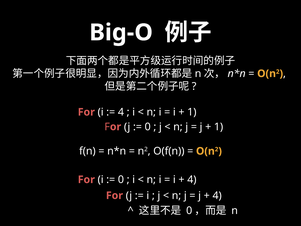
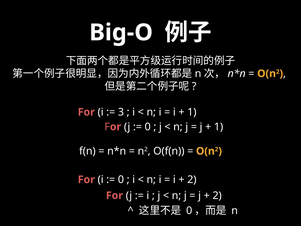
4 at (121, 112): 4 -> 3
4 at (192, 179): 4 -> 2
4 at (217, 195): 4 -> 2
